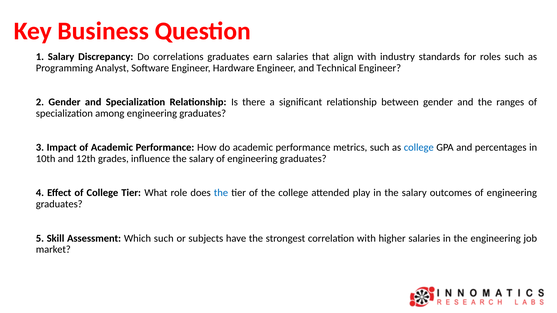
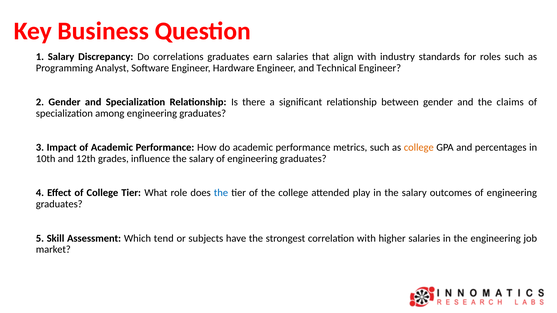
ranges: ranges -> claims
college at (419, 148) colour: blue -> orange
Which such: such -> tend
